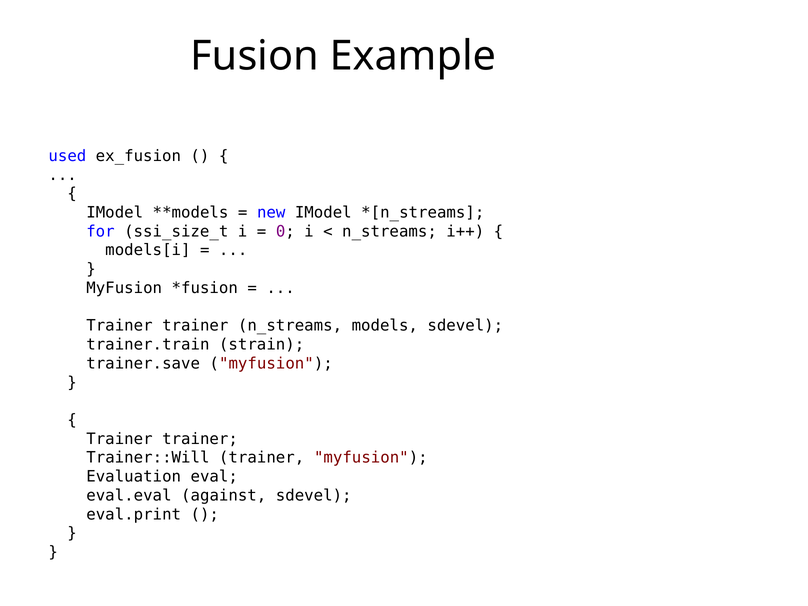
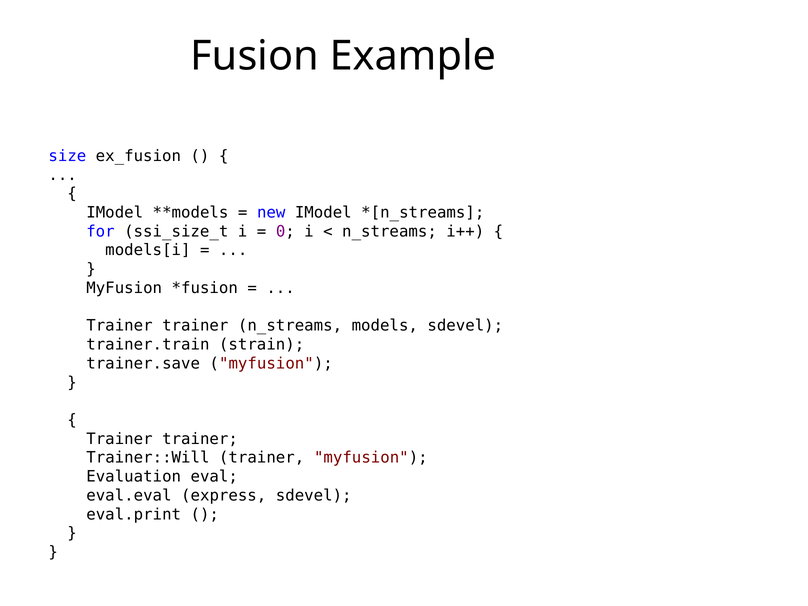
used: used -> size
against: against -> express
